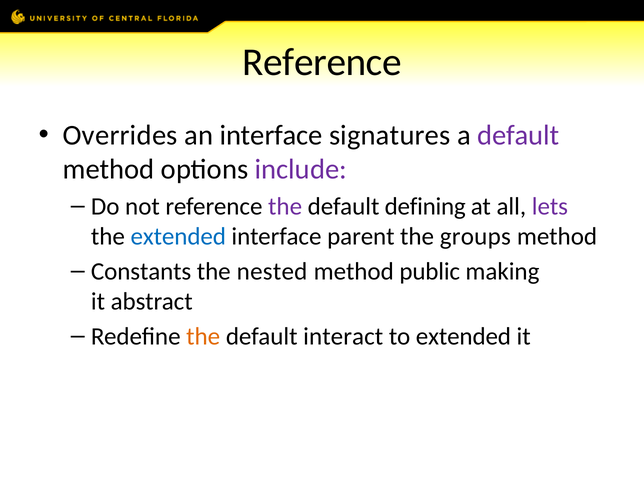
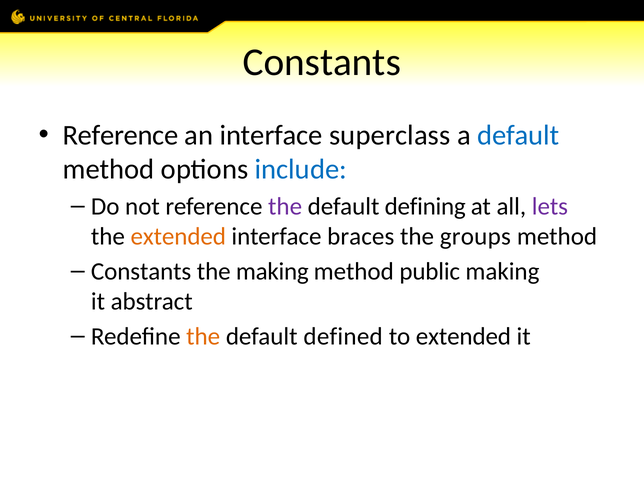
Reference at (322, 62): Reference -> Constants
Overrides at (120, 135): Overrides -> Reference
signatures: signatures -> superclass
default at (518, 135) colour: purple -> blue
include colour: purple -> blue
extended at (178, 236) colour: blue -> orange
parent: parent -> braces
the nested: nested -> making
interact: interact -> defined
